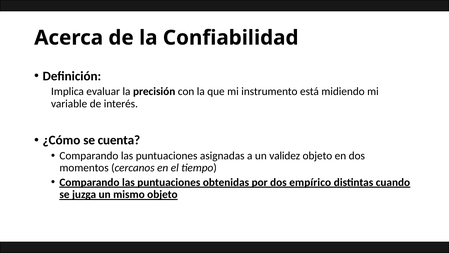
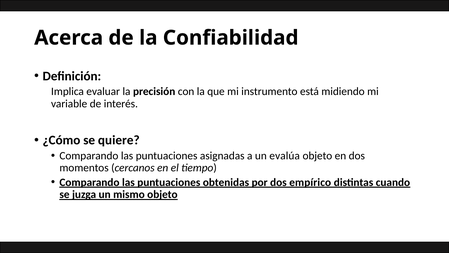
cuenta: cuenta -> quiere
validez: validez -> evalúa
